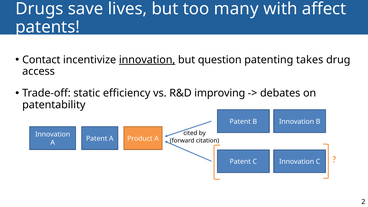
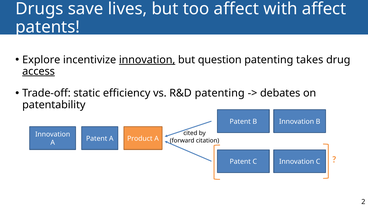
too many: many -> affect
Contact: Contact -> Explore
access underline: none -> present
R&D improving: improving -> patenting
